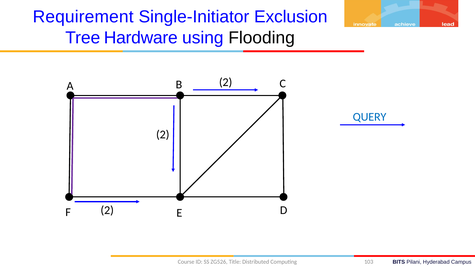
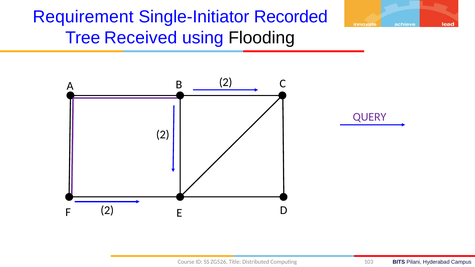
Exclusion: Exclusion -> Recorded
Hardware: Hardware -> Received
QUERY colour: blue -> purple
